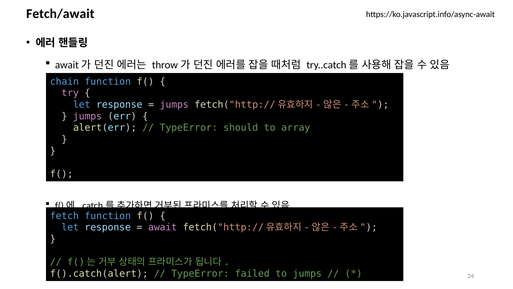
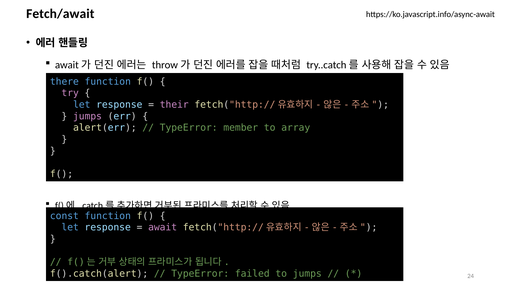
chain: chain -> there
jumps at (174, 104): jumps -> their
should: should -> member
fetch: fetch -> const
